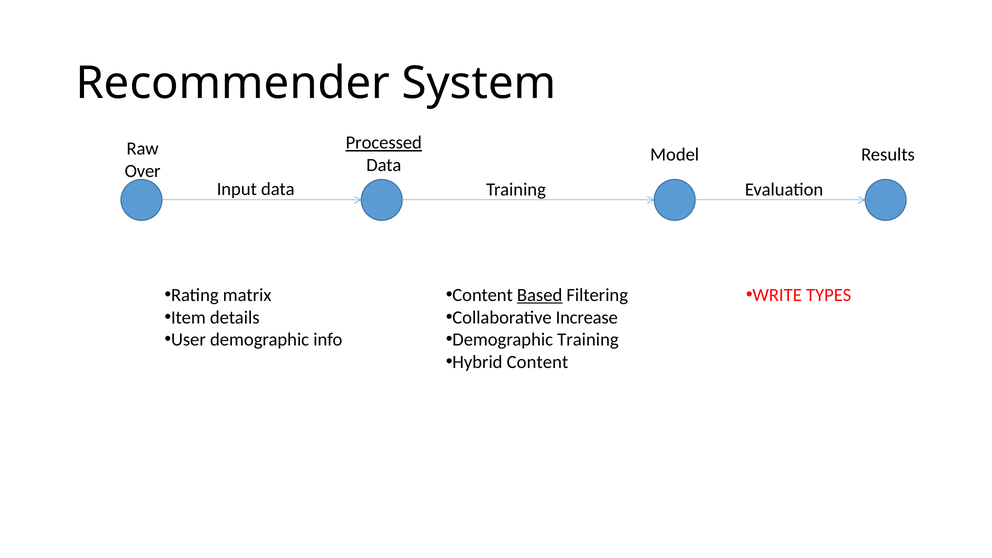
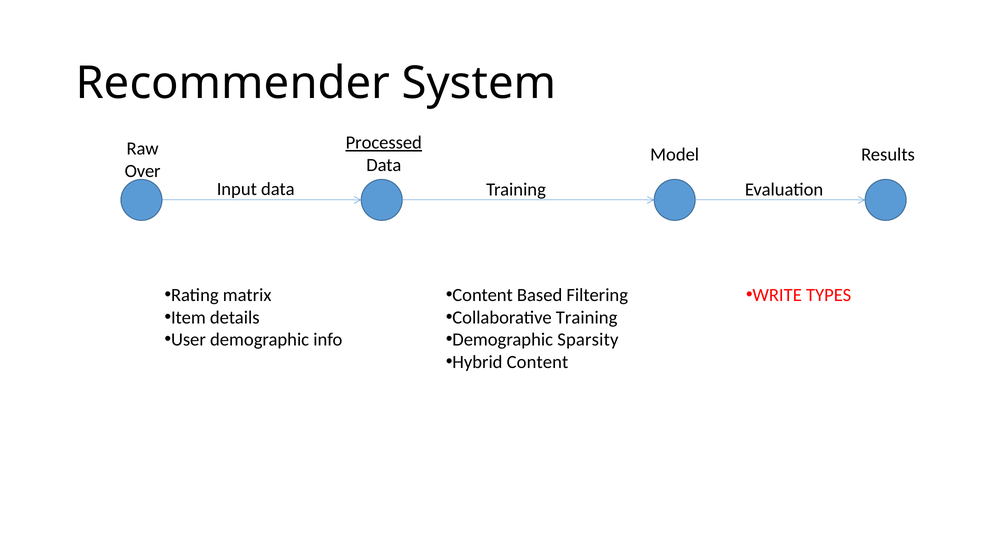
Based underline: present -> none
Collaborative Increase: Increase -> Training
Demographic Training: Training -> Sparsity
